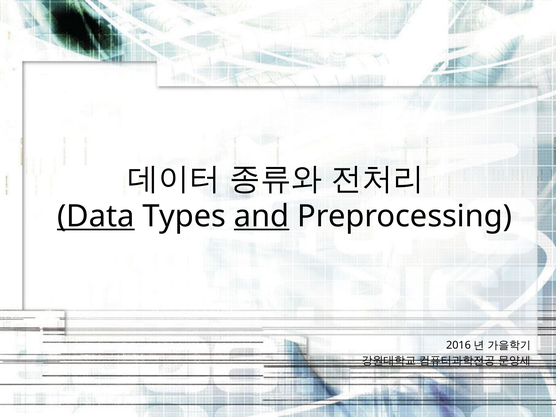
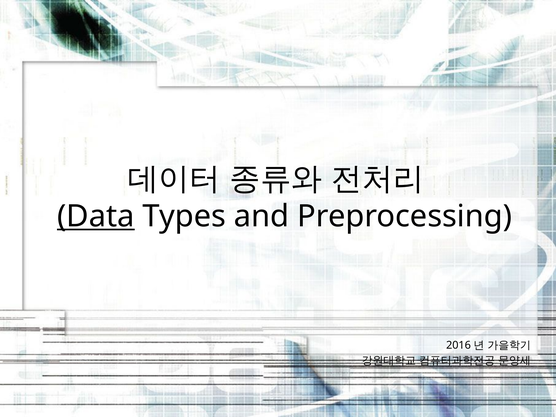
and underline: present -> none
